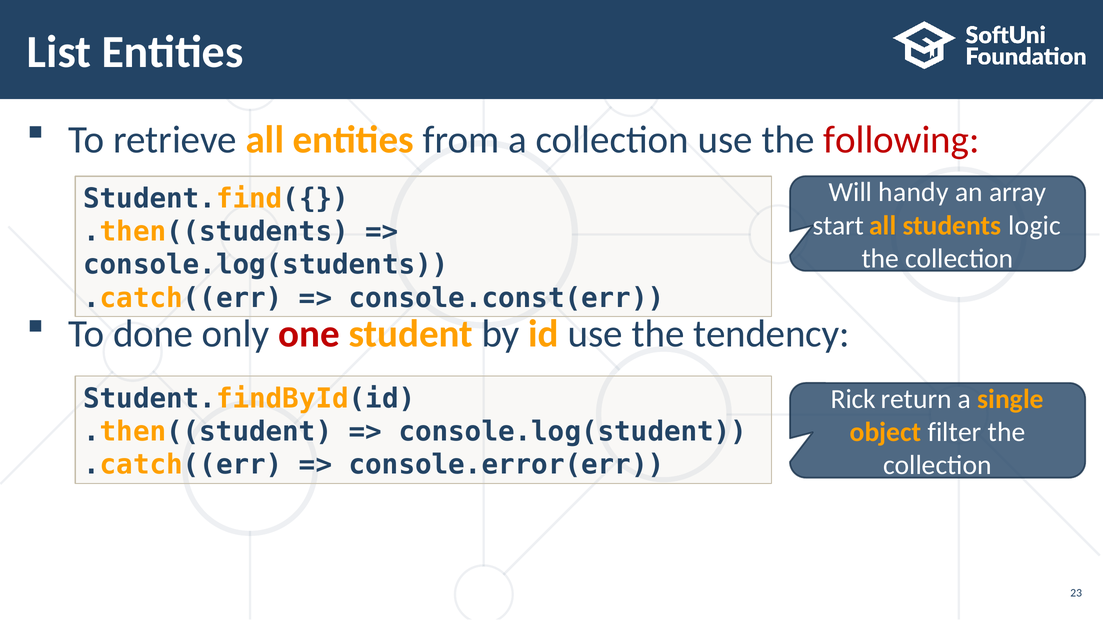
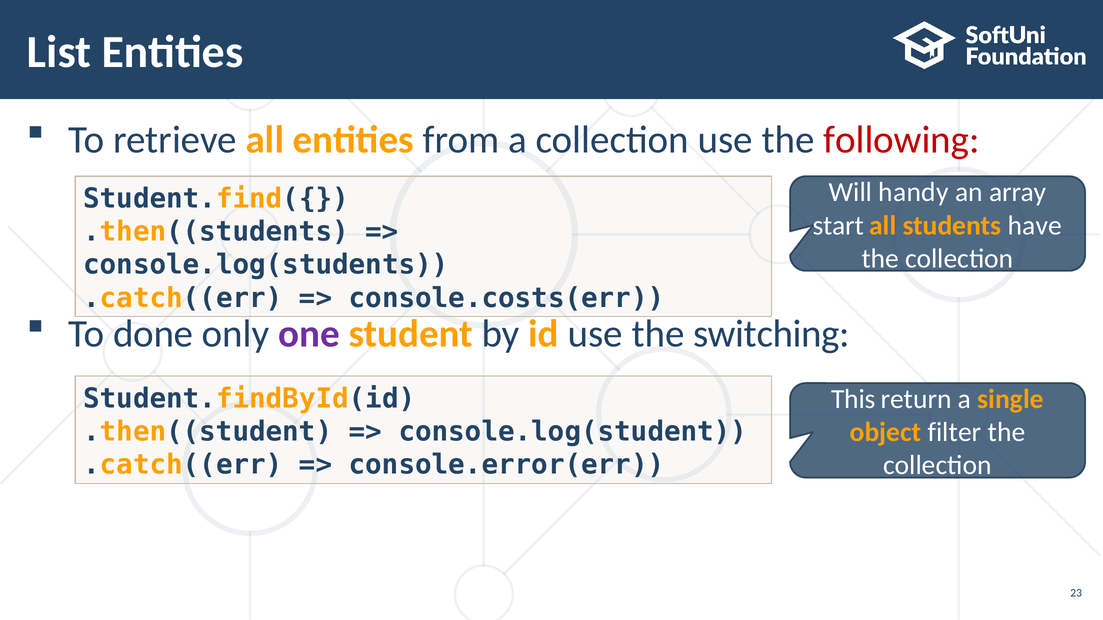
logic: logic -> have
console.const(err: console.const(err -> console.costs(err
one colour: red -> purple
tendency: tendency -> switching
Rick: Rick -> This
